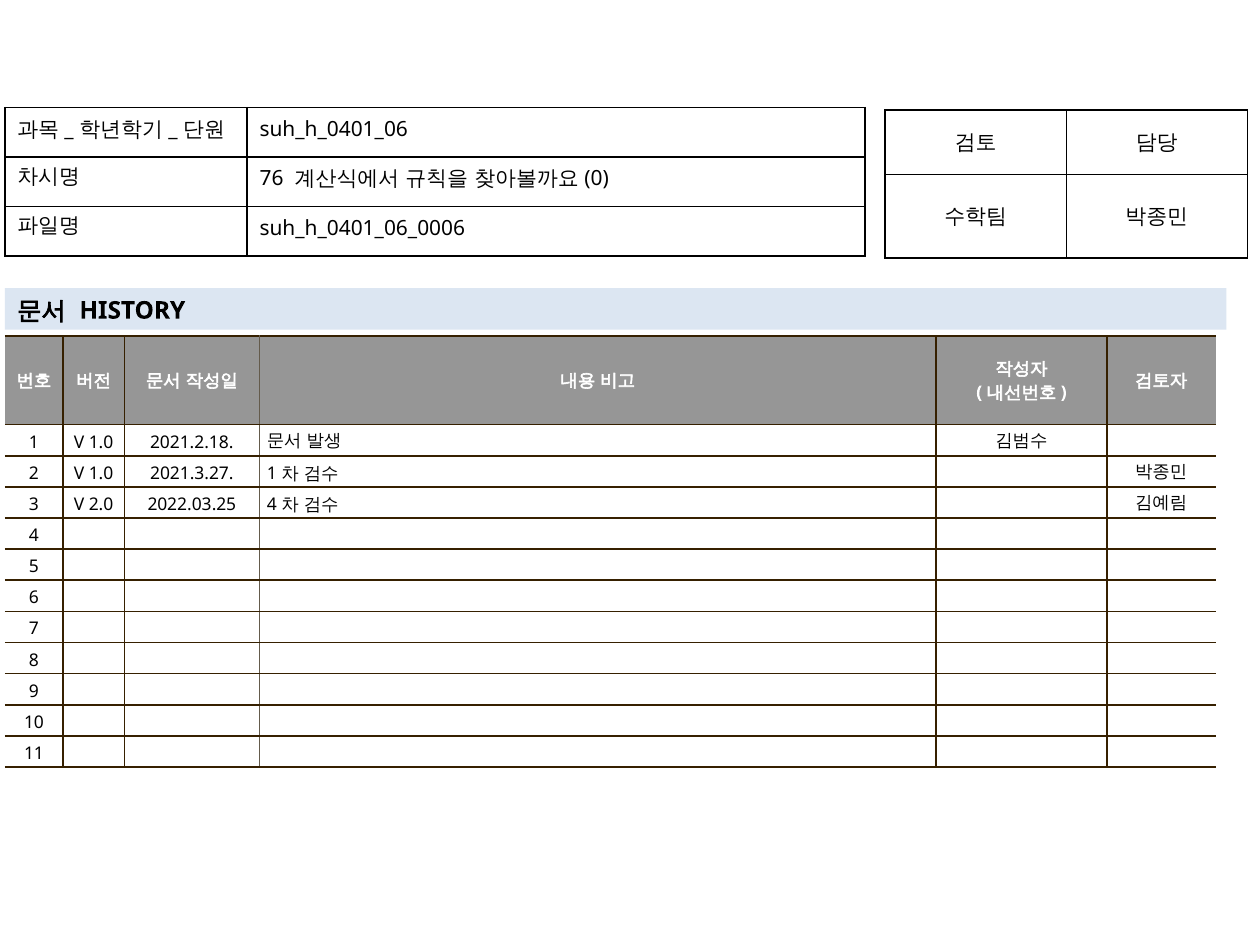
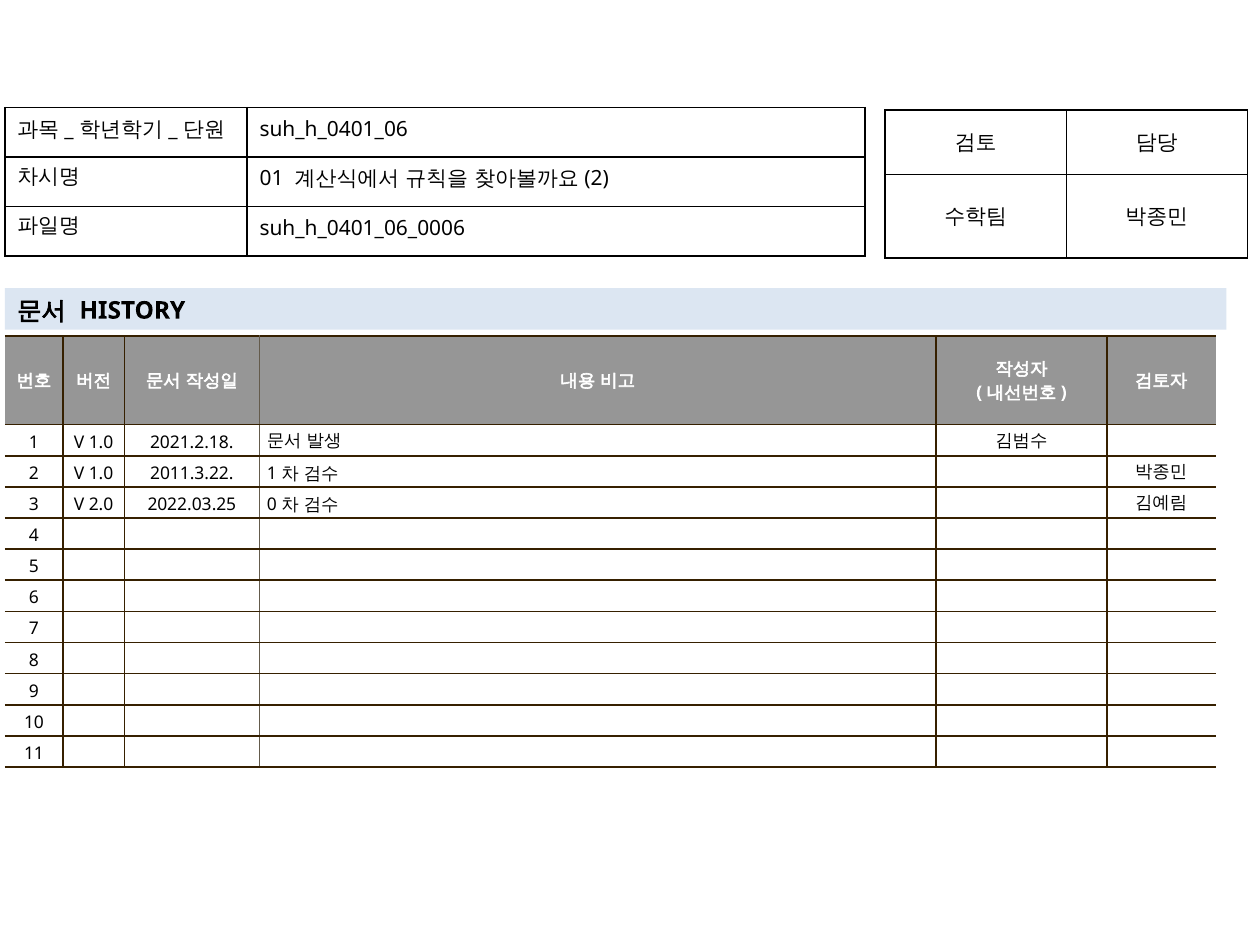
76: 76 -> 01
0 at (597, 179): 0 -> 2
2021.3.27: 2021.3.27 -> 2011.3.22
2022.03.25 4: 4 -> 0
